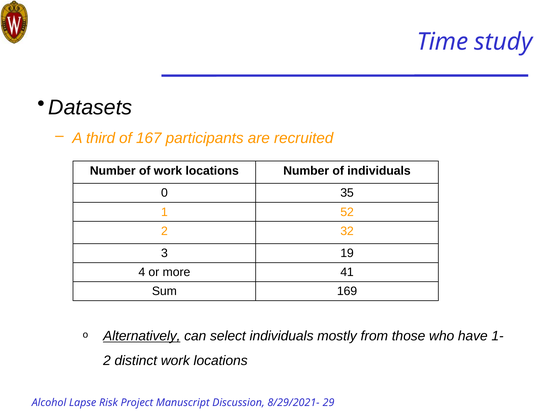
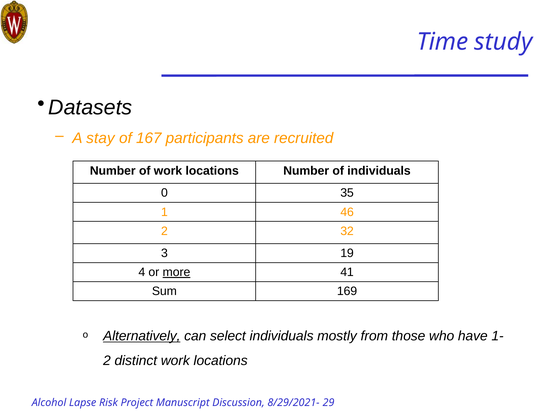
third: third -> stay
52: 52 -> 46
more underline: none -> present
